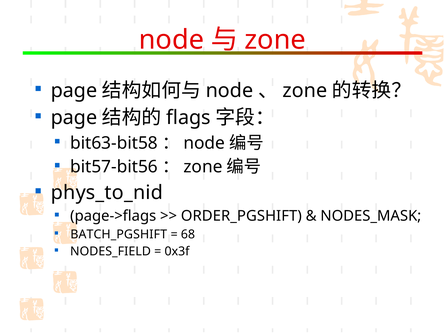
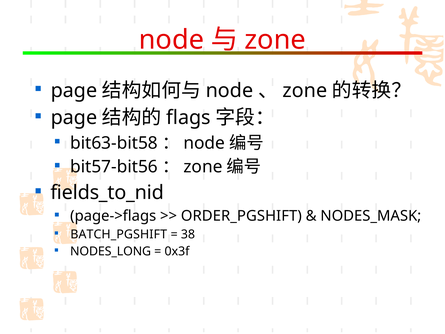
phys_to_nid: phys_to_nid -> fields_to_nid
68: 68 -> 38
NODES_FIELD: NODES_FIELD -> NODES_LONG
